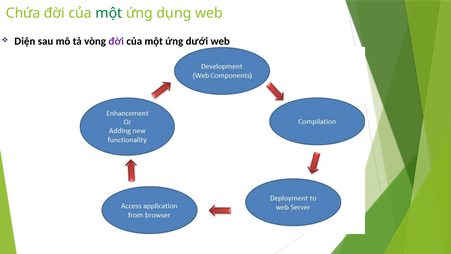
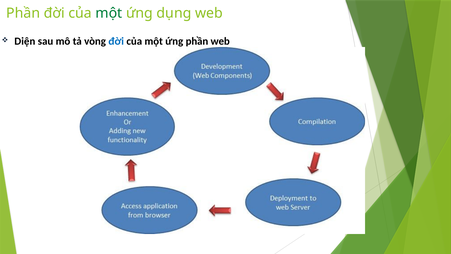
Chứa at (23, 13): Chứa -> Phần
đời at (116, 41) colour: purple -> blue
ứng dưới: dưới -> phần
